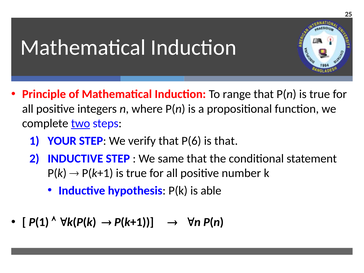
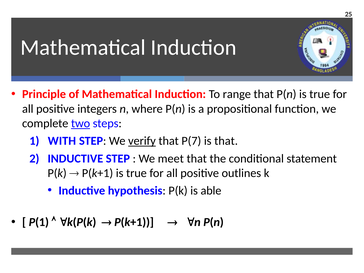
YOUR: YOUR -> WITH
verify underline: none -> present
P(6: P(6 -> P(7
same: same -> meet
number: number -> outlines
